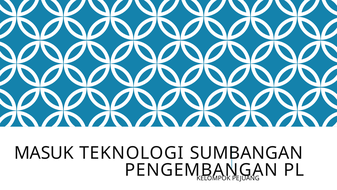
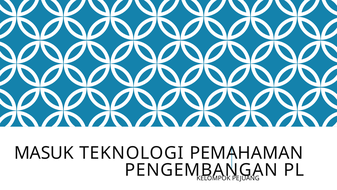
SUMBANGAN: SUMBANGAN -> PEMAHAMAN
